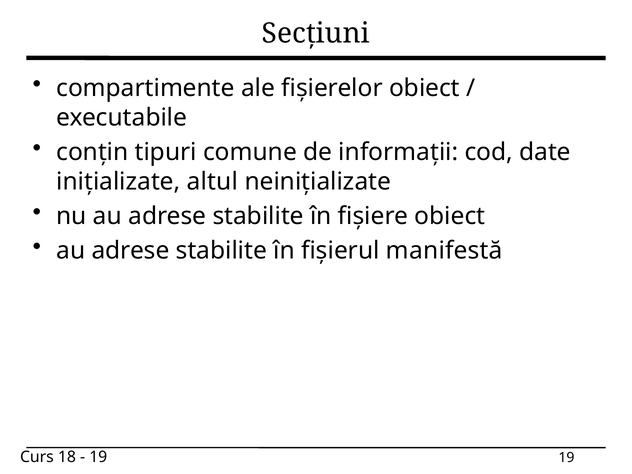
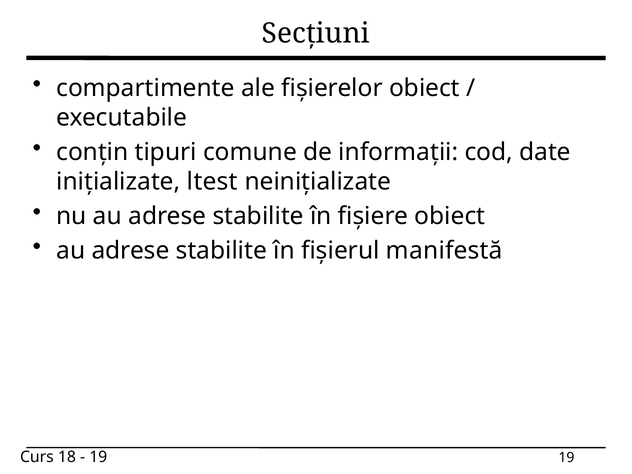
altul: altul -> ltest
